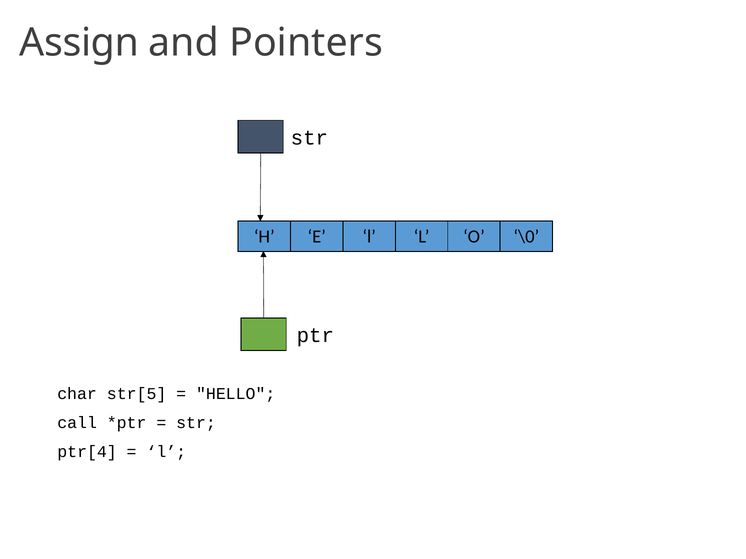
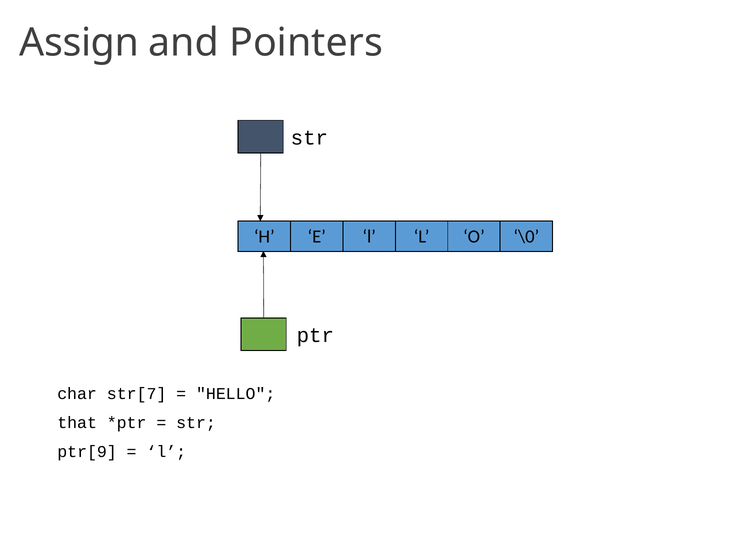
str[5: str[5 -> str[7
call: call -> that
ptr[4: ptr[4 -> ptr[9
